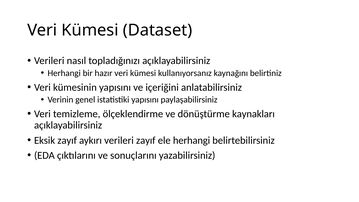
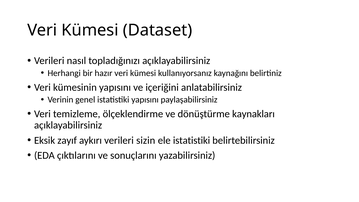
verileri zayıf: zayıf -> sizin
ele herhangi: herhangi -> istatistiki
